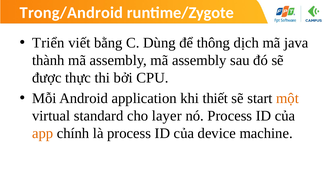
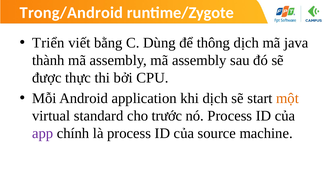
khi thiết: thiết -> dịch
layer: layer -> trước
app colour: orange -> purple
device: device -> source
